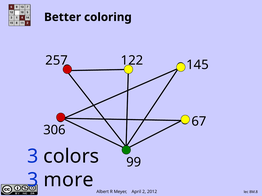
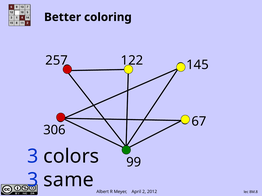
more: more -> same
